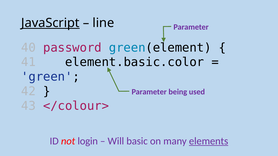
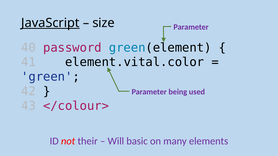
line: line -> size
element.basic.color: element.basic.color -> element.vital.color
login: login -> their
elements underline: present -> none
